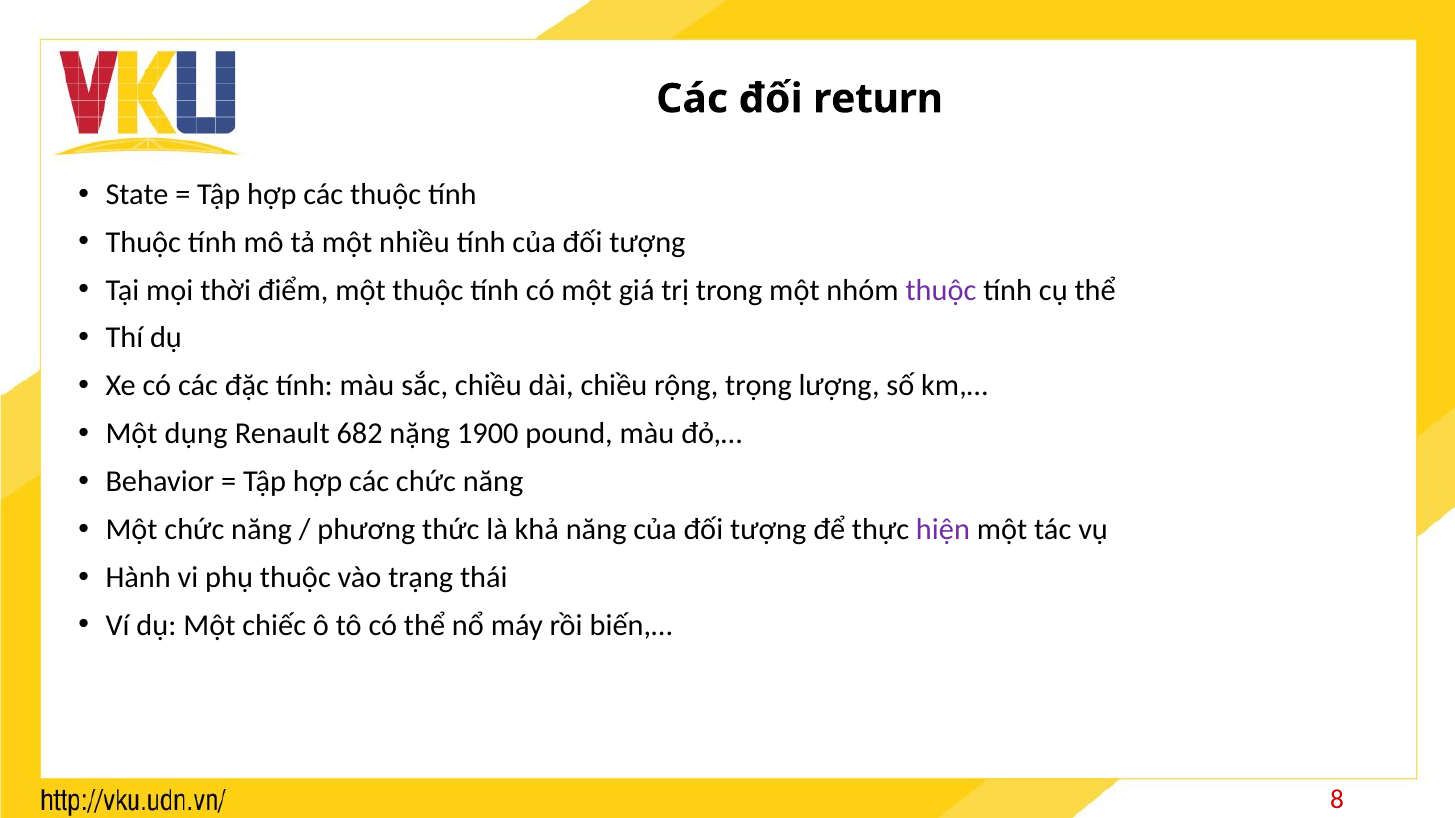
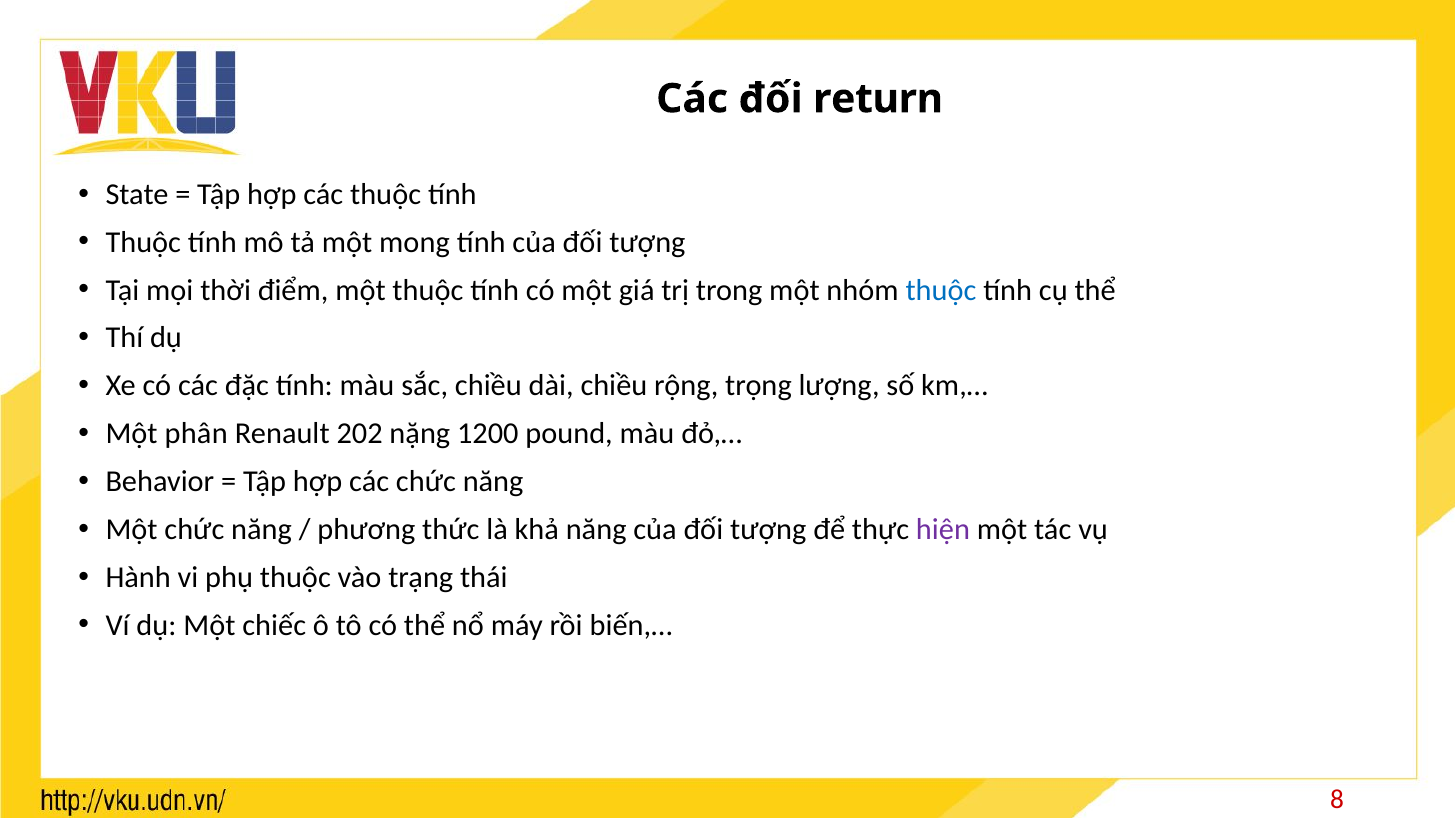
nhiều: nhiều -> mong
thuộc at (941, 290) colour: purple -> blue
dụng: dụng -> phân
682: 682 -> 202
1900: 1900 -> 1200
